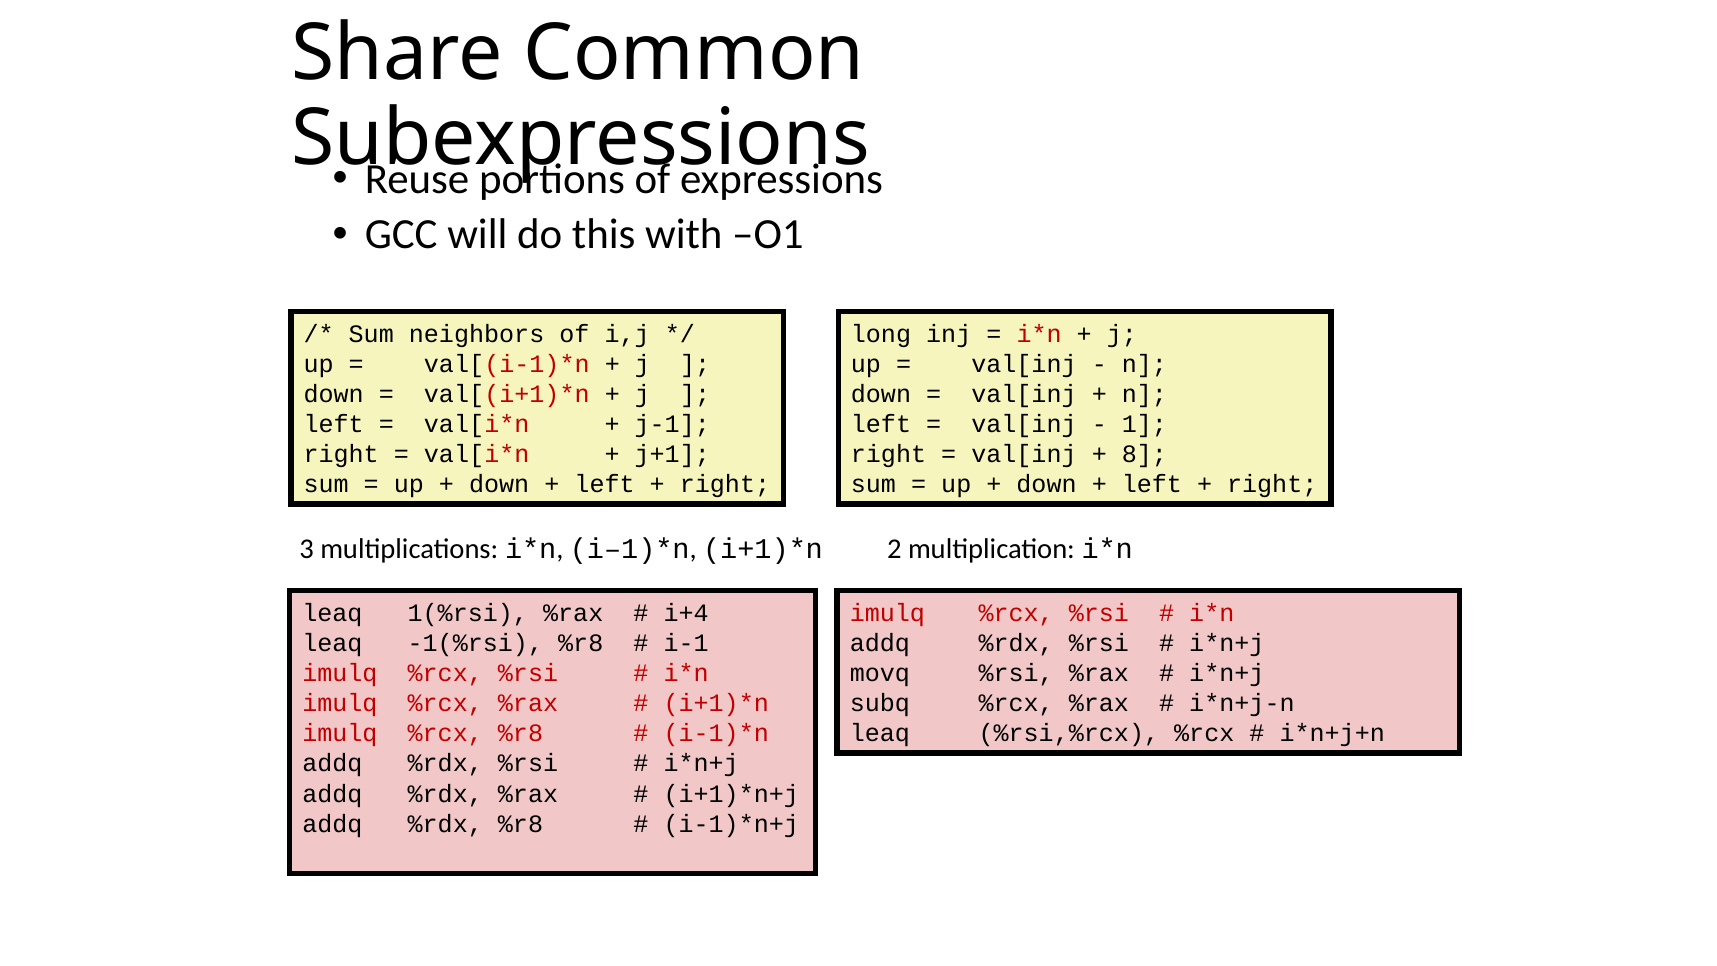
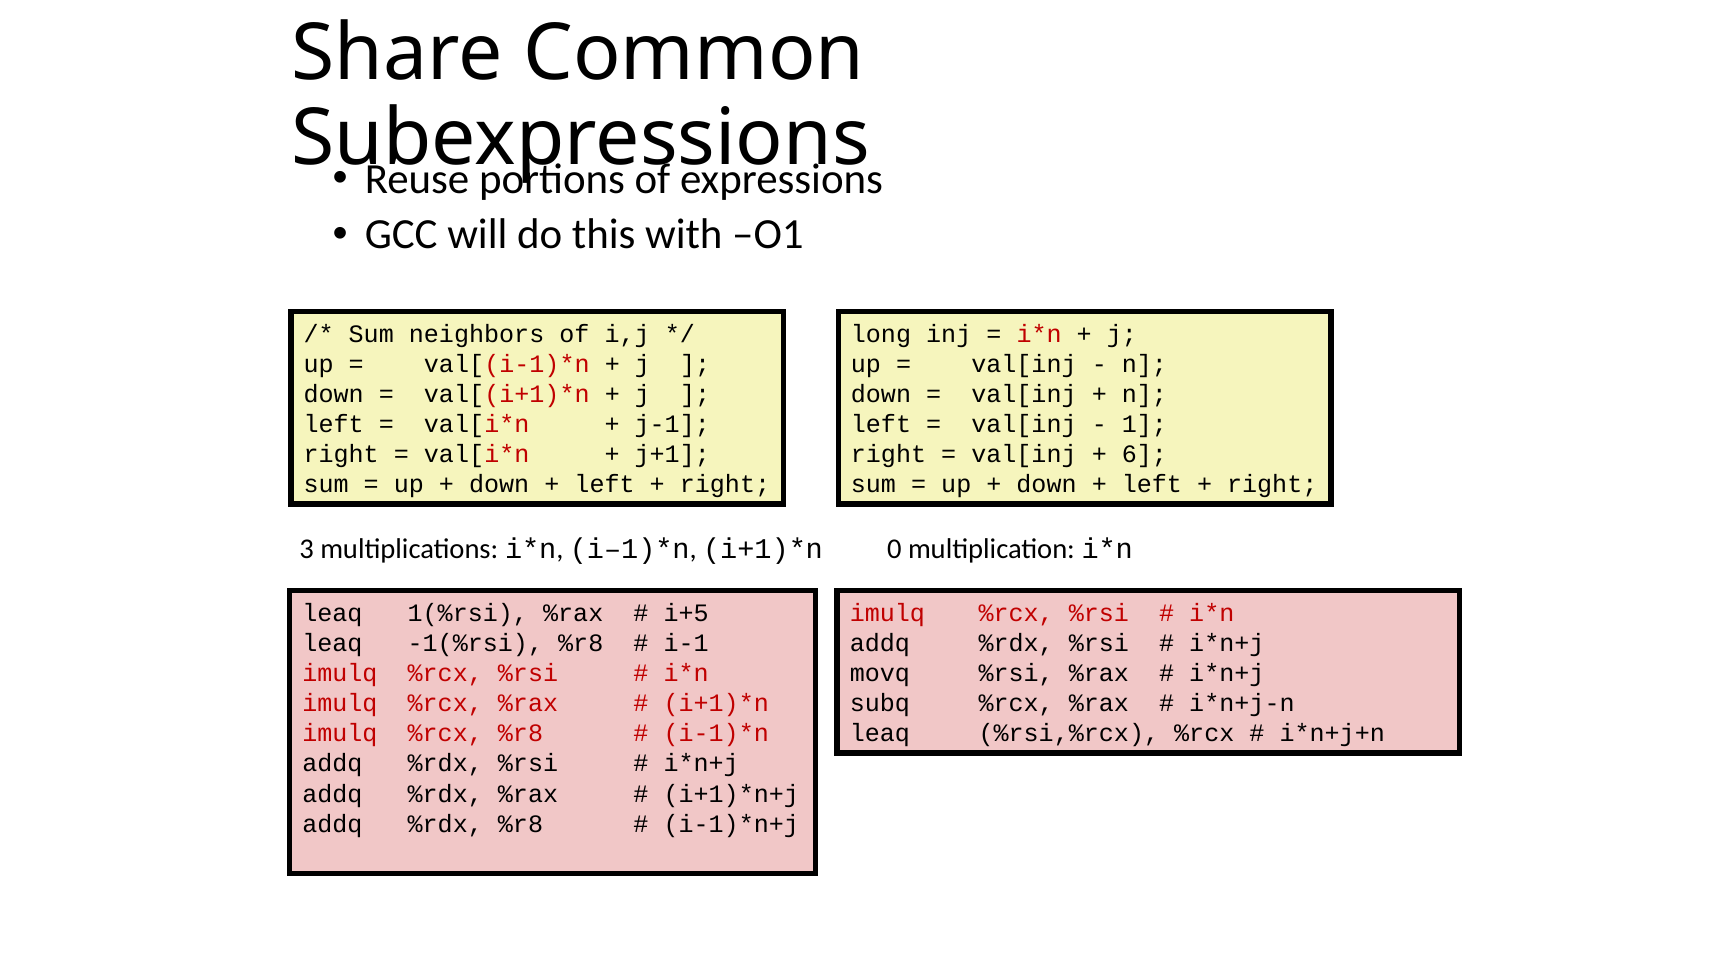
8: 8 -> 6
2: 2 -> 0
i+4: i+4 -> i+5
